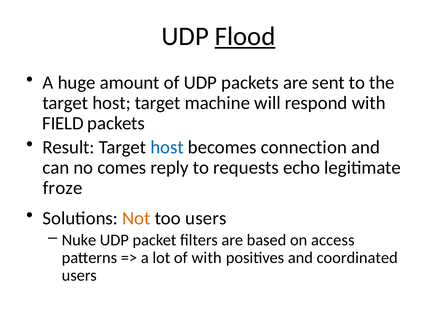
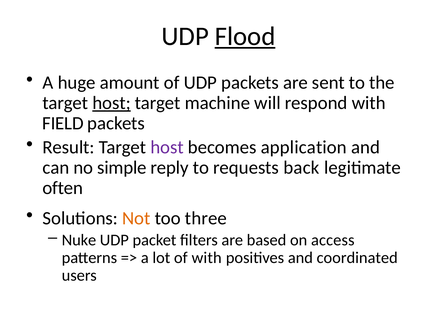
host at (112, 103) underline: none -> present
host at (167, 147) colour: blue -> purple
connection: connection -> application
comes: comes -> simple
echo: echo -> back
froze: froze -> often
too users: users -> three
